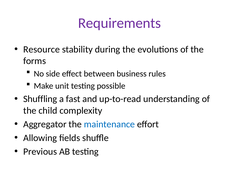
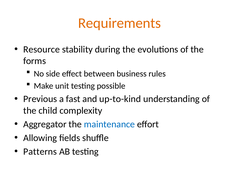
Requirements colour: purple -> orange
Shuffling: Shuffling -> Previous
up-to-read: up-to-read -> up-to-kind
Previous: Previous -> Patterns
